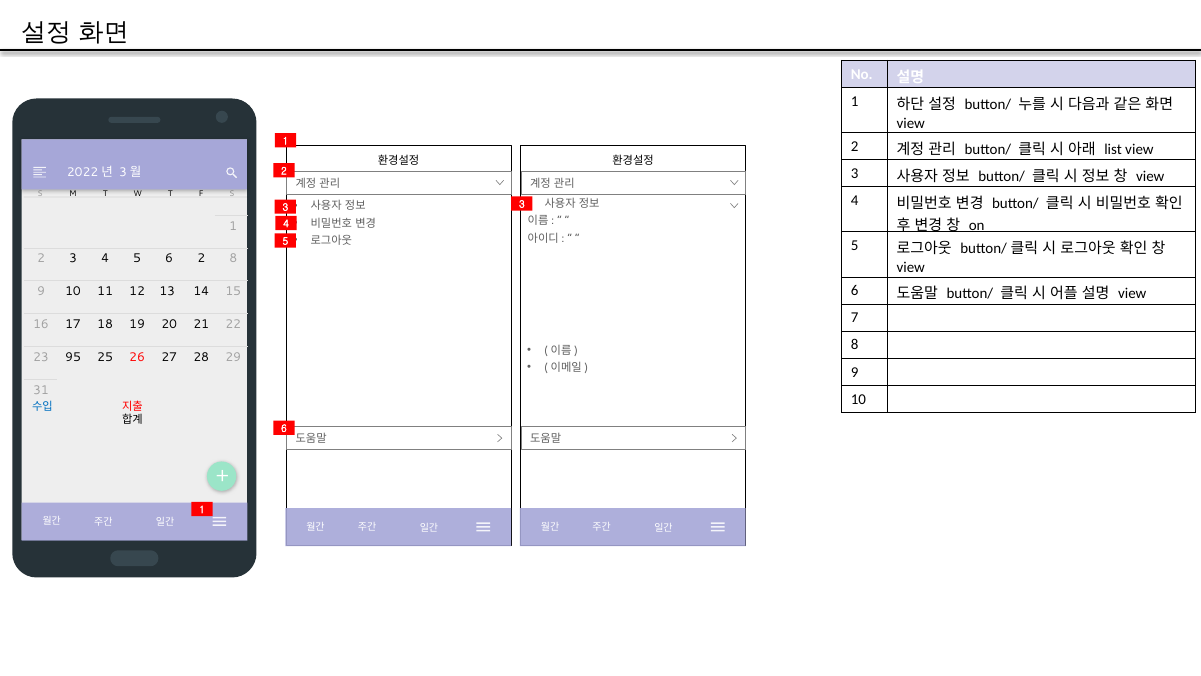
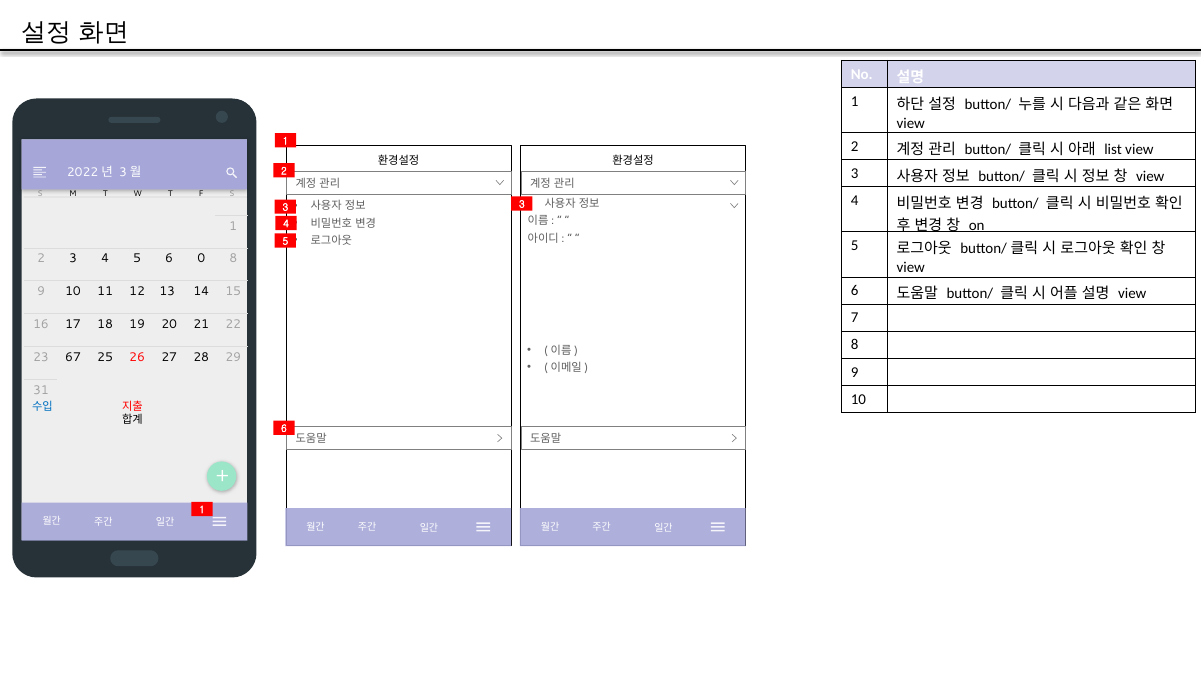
6 2: 2 -> 0
95: 95 -> 67
